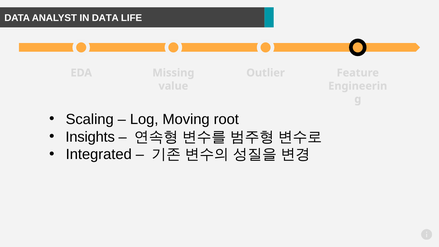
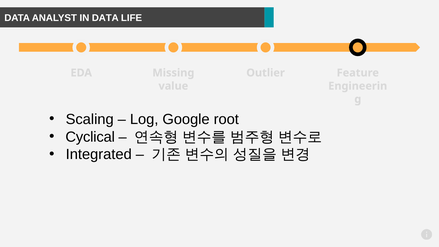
Moving: Moving -> Google
Insights: Insights -> Cyclical
